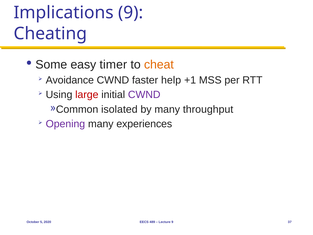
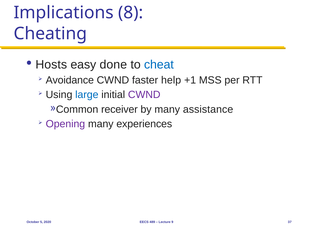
Implications 9: 9 -> 8
Some: Some -> Hosts
timer: timer -> done
cheat colour: orange -> blue
large colour: red -> blue
isolated: isolated -> receiver
throughput: throughput -> assistance
